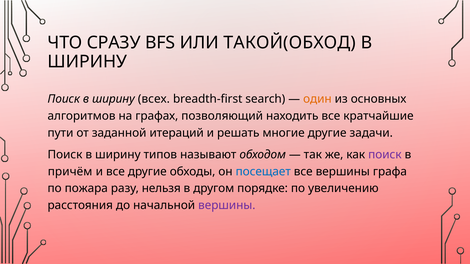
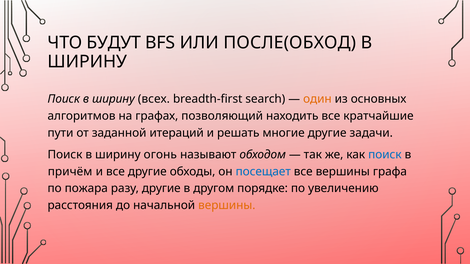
СРАЗУ: СРАЗУ -> БУДУТ
ТАКОЙ(ОБХОД: ТАКОЙ(ОБХОД -> ПОСЛЕ(ОБХОД
типов: типов -> огонь
поиск at (385, 155) colour: purple -> blue
разу нельзя: нельзя -> другие
вершины at (227, 206) colour: purple -> orange
